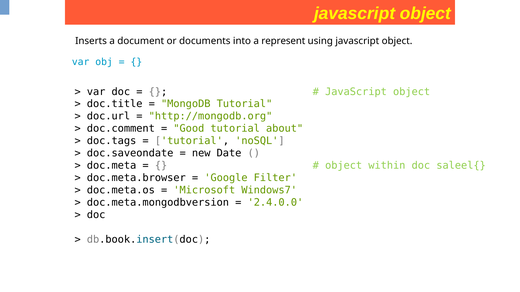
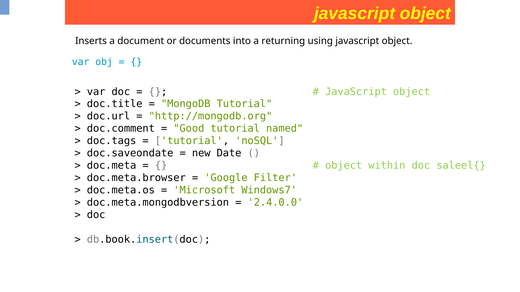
represent: represent -> returning
about: about -> named
